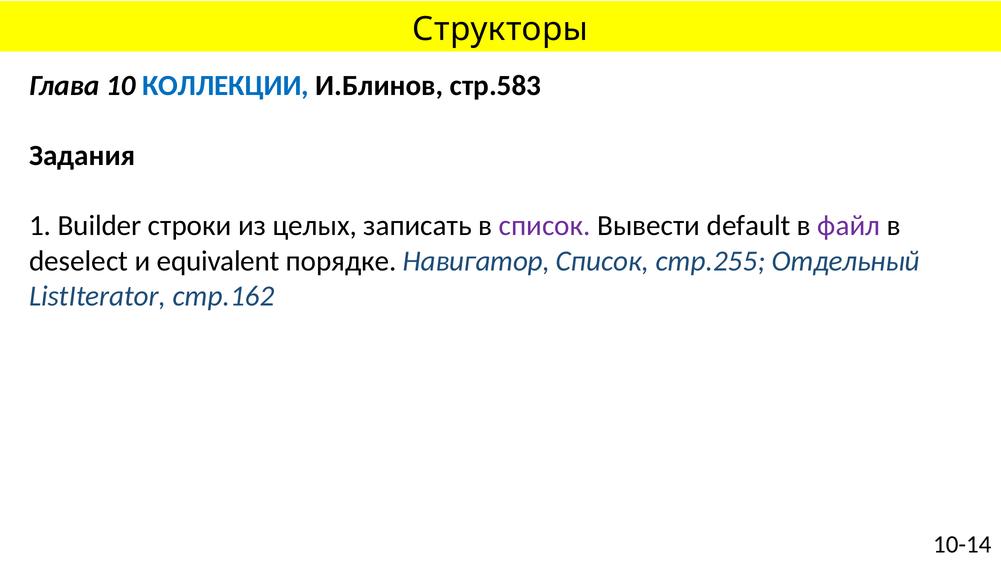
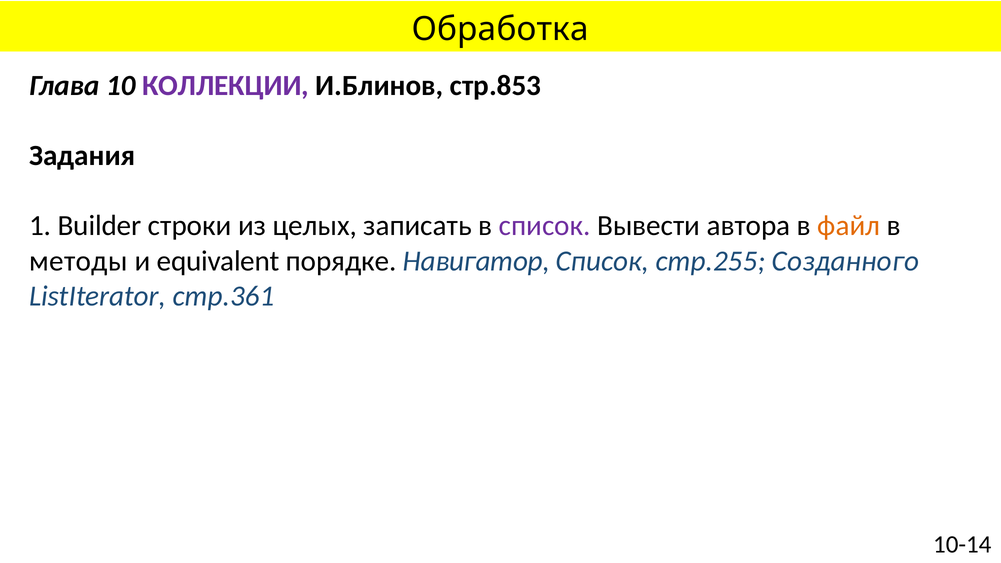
Структоры: Структоры -> Обработка
КОЛЛЕКЦИИ colour: blue -> purple
стр.583: стр.583 -> стр.853
default: default -> автора
файл colour: purple -> orange
deselect: deselect -> методы
Отдельный: Отдельный -> Созданного
стр.162: стр.162 -> стр.361
